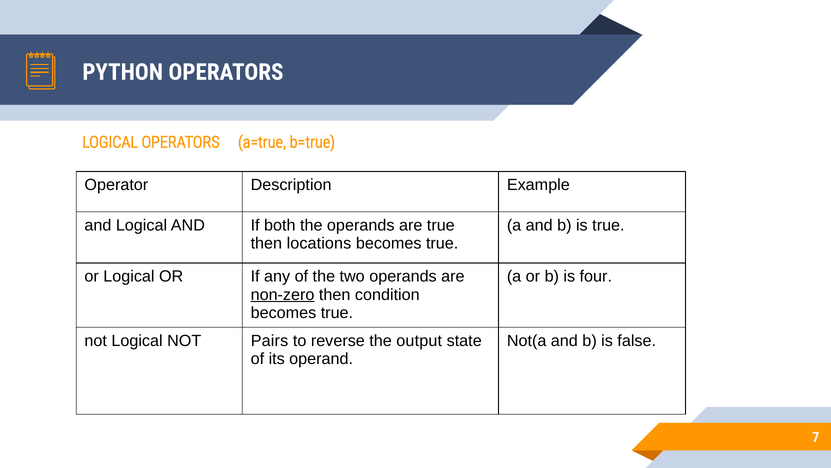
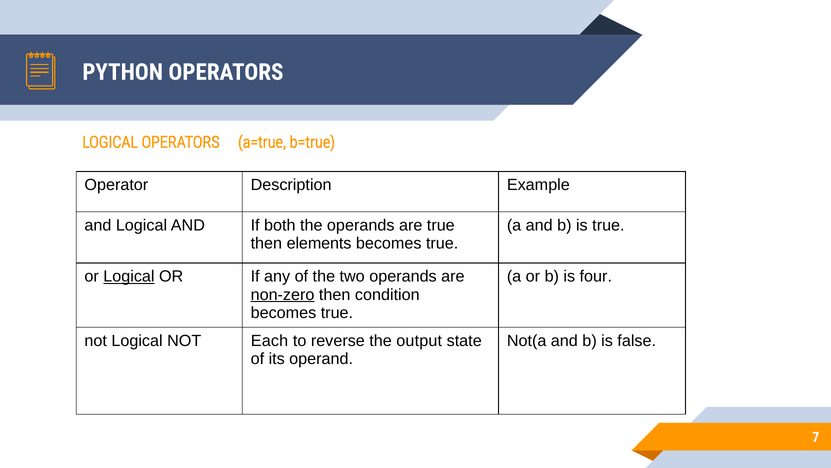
locations: locations -> elements
Logical at (129, 276) underline: none -> present
Pairs: Pairs -> Each
